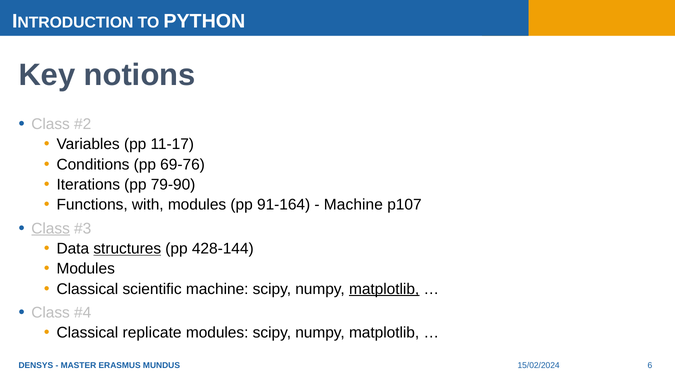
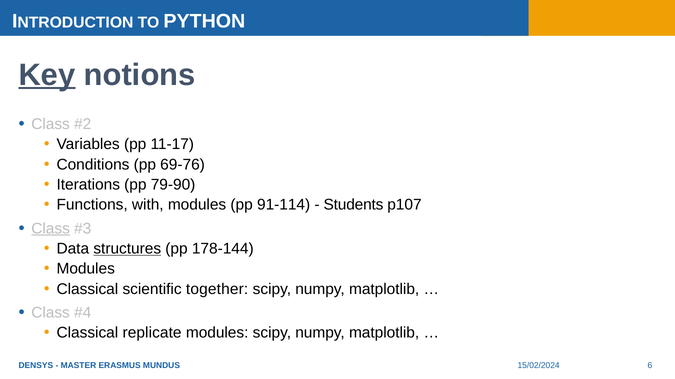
Key underline: none -> present
91-164: 91-164 -> 91-114
Machine at (353, 205): Machine -> Students
428-144: 428-144 -> 178-144
scientific machine: machine -> together
matplotlib at (384, 289) underline: present -> none
